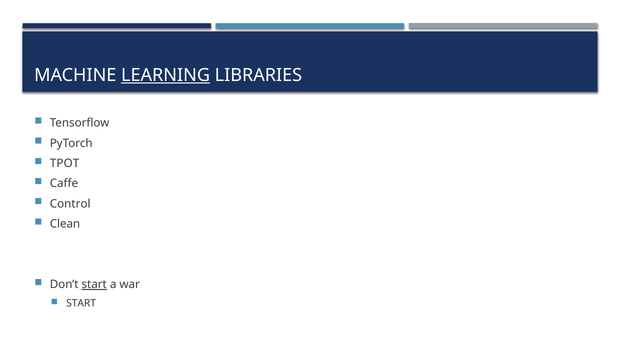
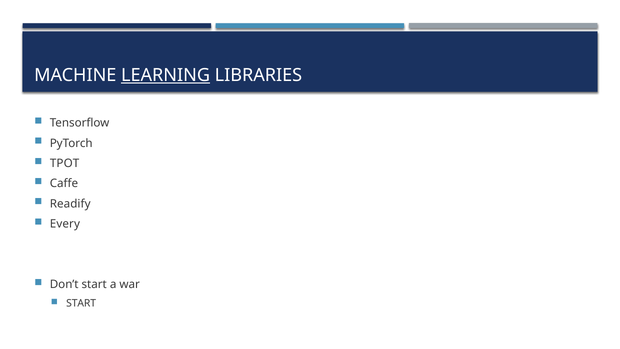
Control: Control -> Readify
Clean: Clean -> Every
start at (94, 284) underline: present -> none
